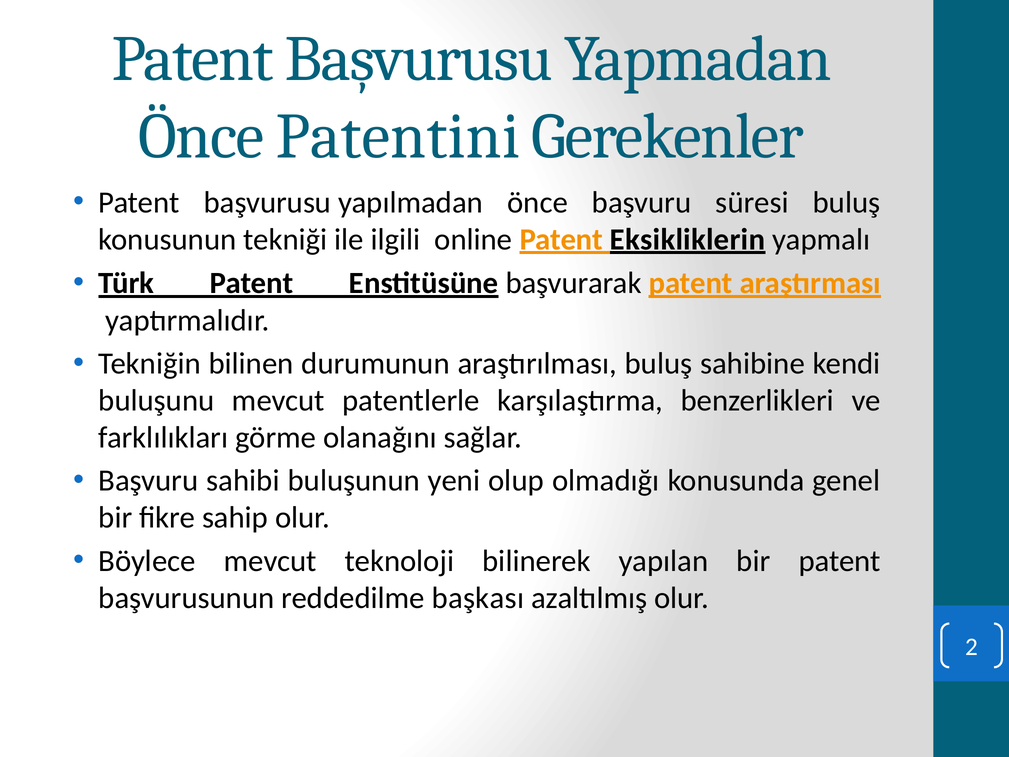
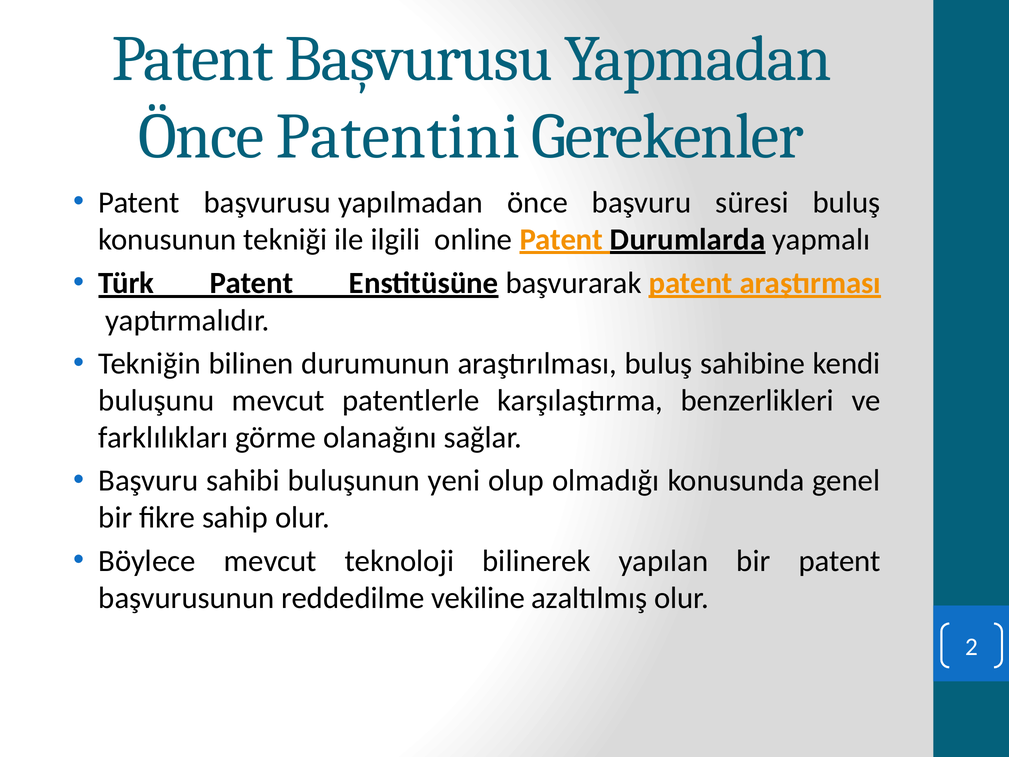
Eksikliklerin: Eksikliklerin -> Durumlarda
başkası: başkası -> vekiline
